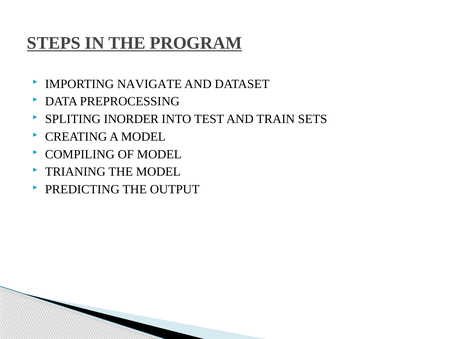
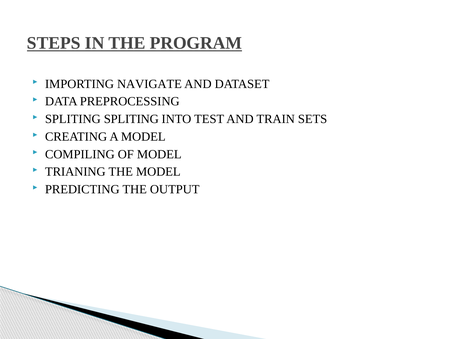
SPLITING INORDER: INORDER -> SPLITING
